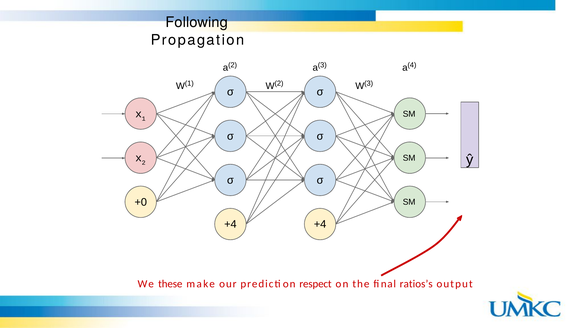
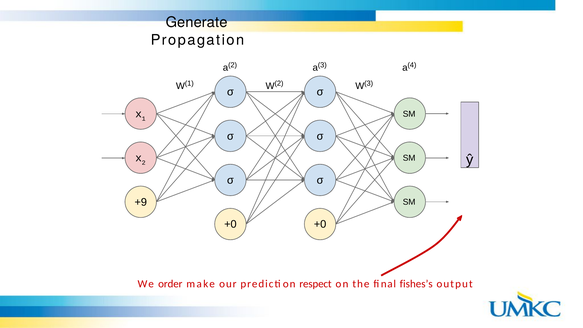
Following: Following -> Generate
+0: +0 -> +9
+4 at (230, 224): +4 -> +0
+4 at (320, 224): +4 -> +0
these: these -> order
ratios’s: ratios’s -> fishes’s
